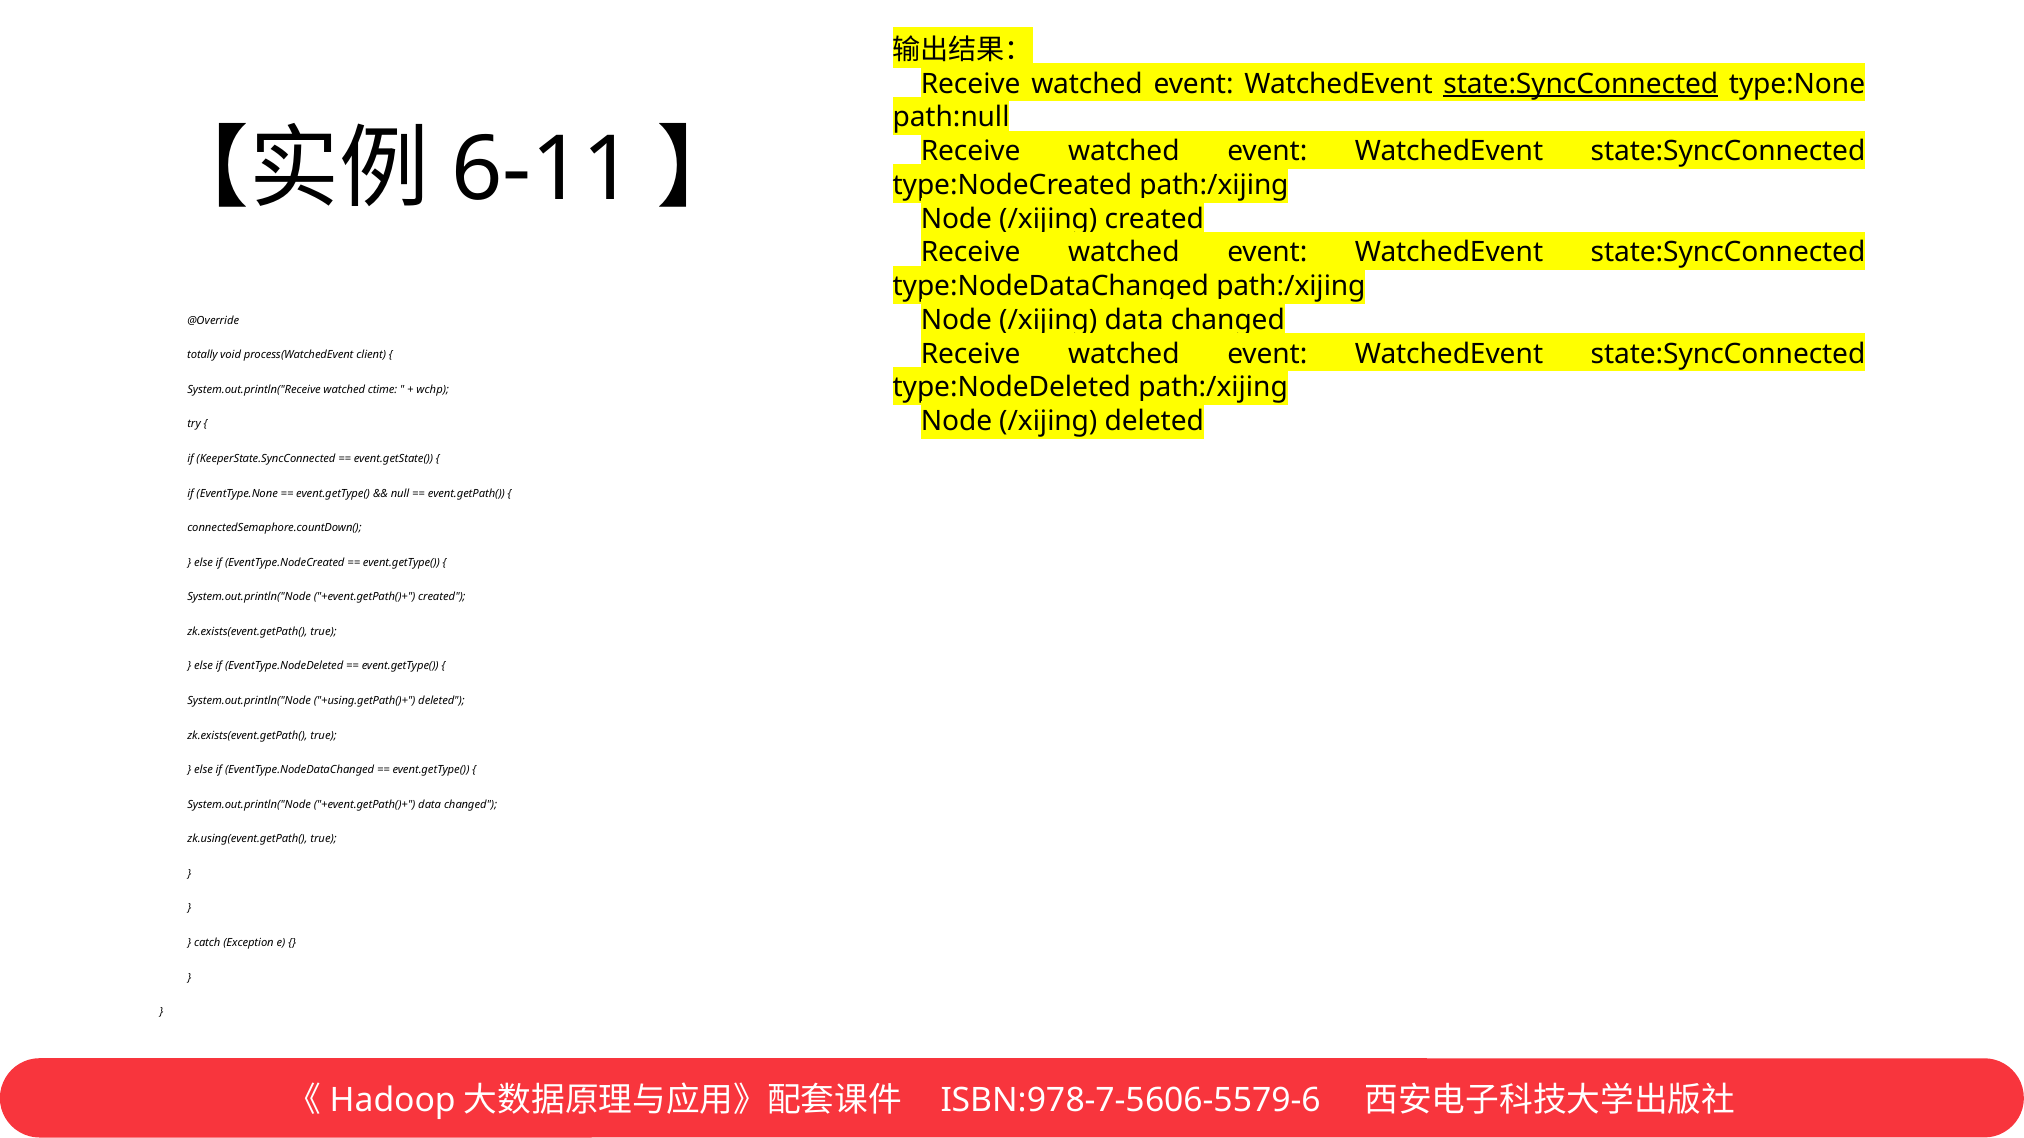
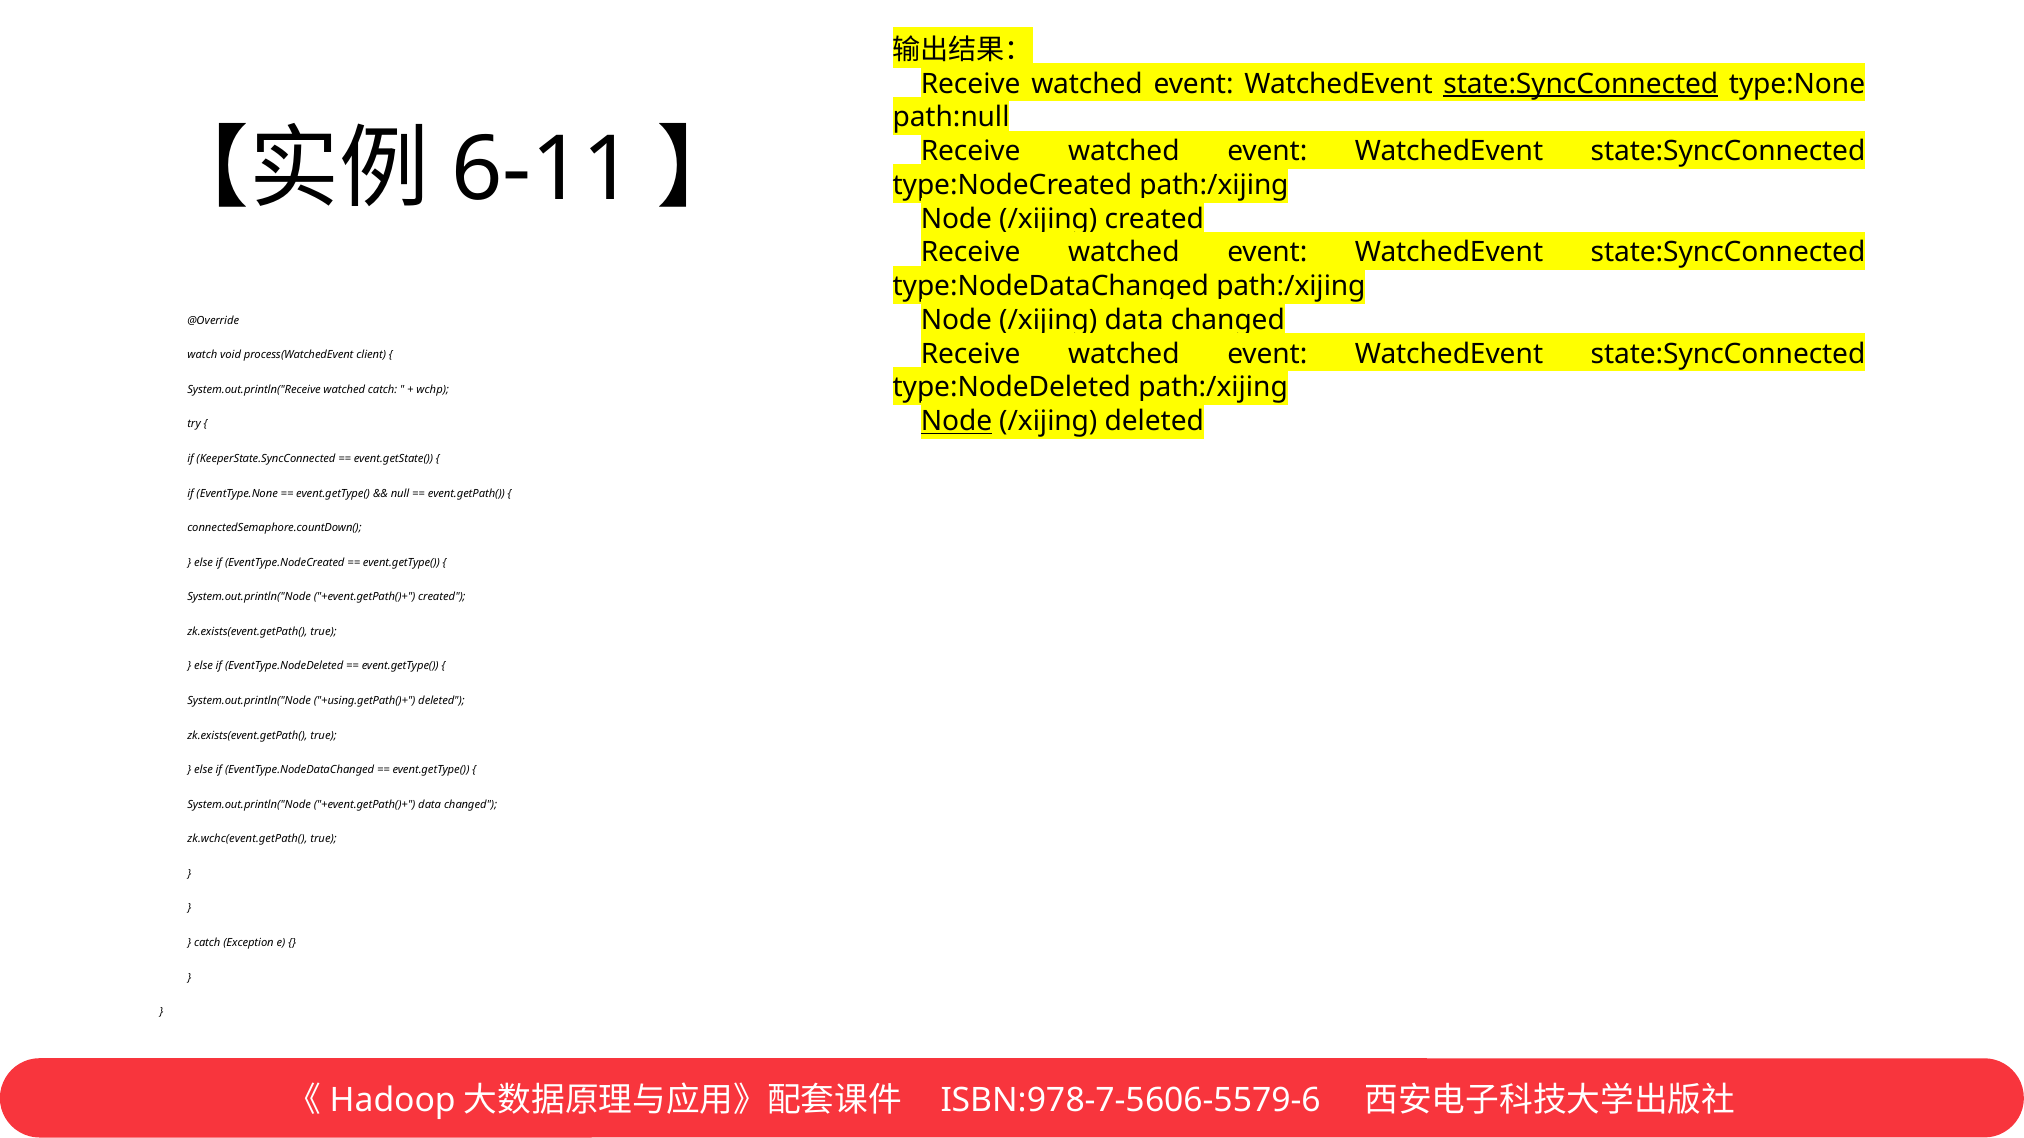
totally: totally -> watch
watched ctime: ctime -> catch
Node at (956, 422) underline: none -> present
zk.using(event.getPath(: zk.using(event.getPath( -> zk.wchc(event.getPath(
